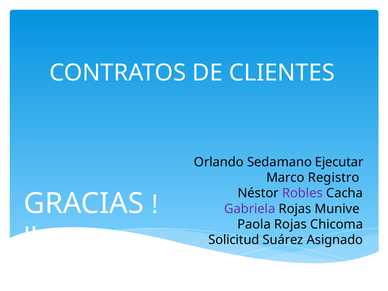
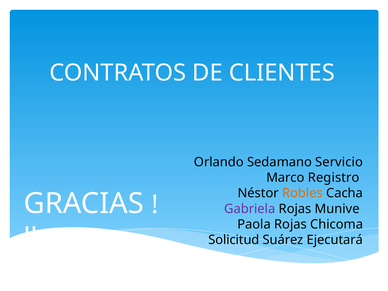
Ejecutar: Ejecutar -> Servicio
Robles colour: purple -> orange
Asignado: Asignado -> Ejecutará
